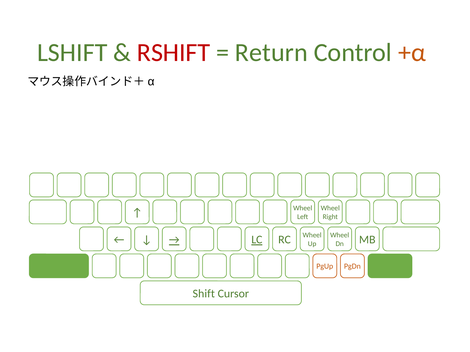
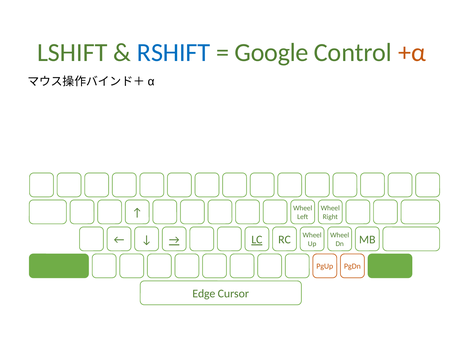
RSHIFT colour: red -> blue
Return: Return -> Google
Shift: Shift -> Edge
